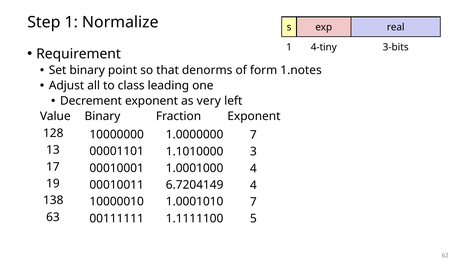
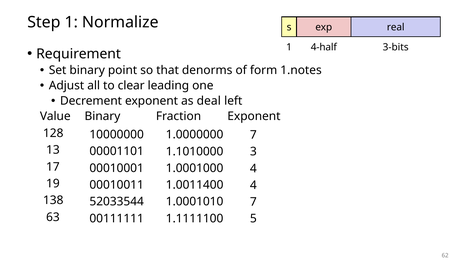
4-tiny: 4-tiny -> 4-half
class: class -> clear
very: very -> deal
6.7204149: 6.7204149 -> 1.0011400
10000010: 10000010 -> 52033544
